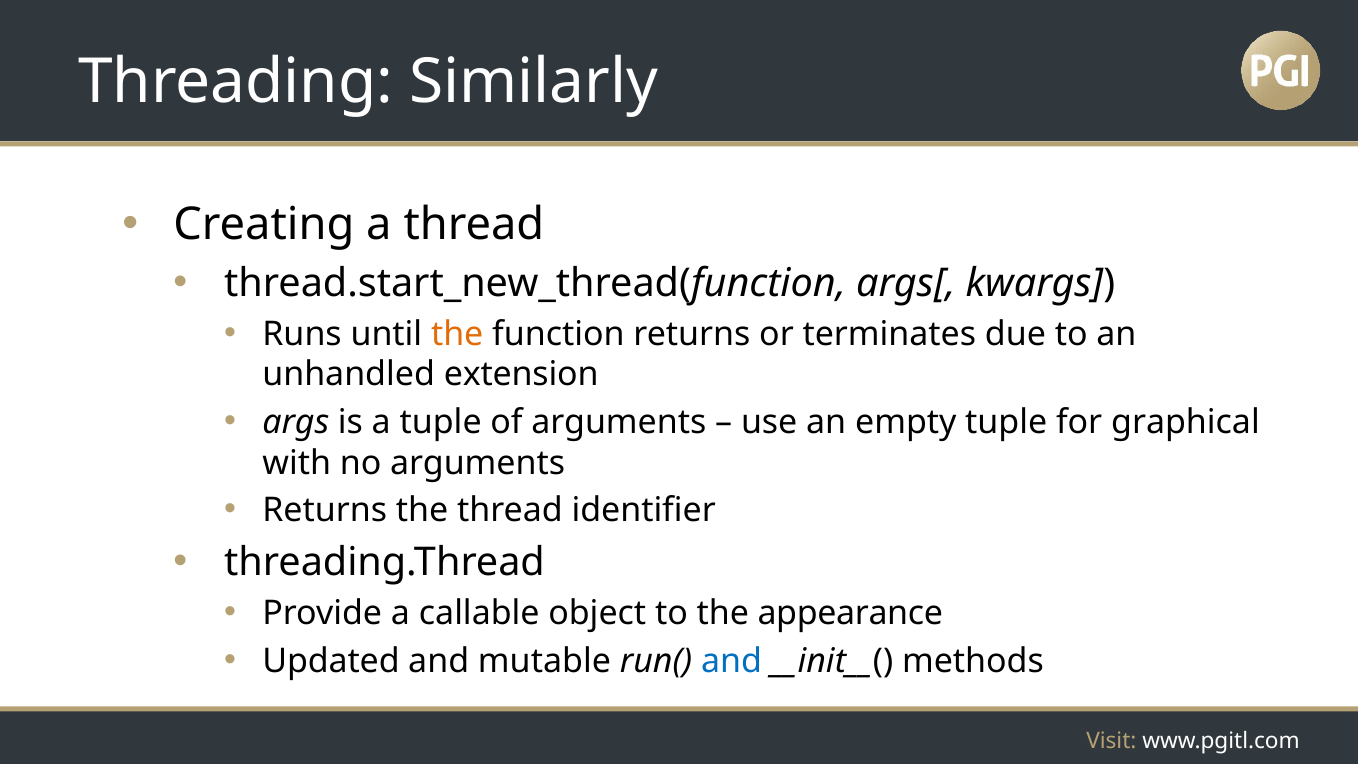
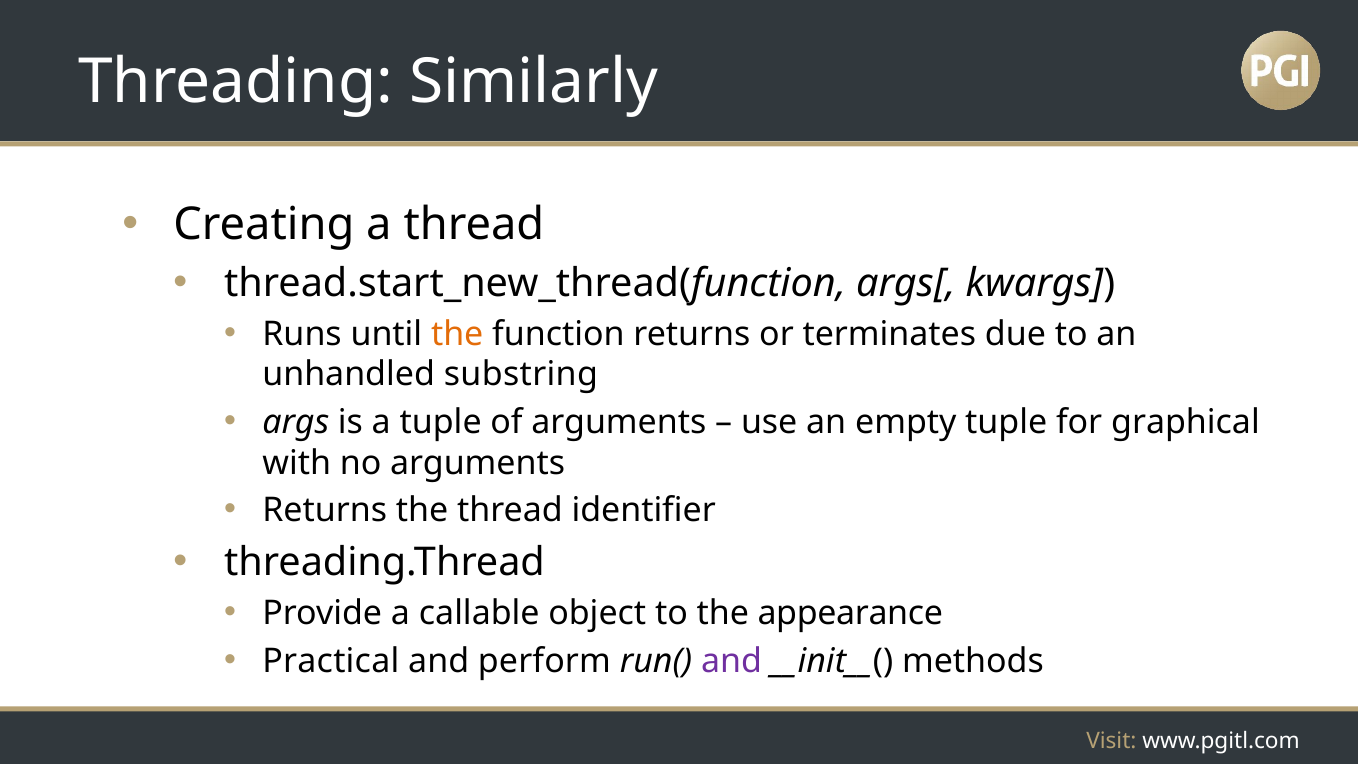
extension: extension -> substring
Updated: Updated -> Practical
mutable: mutable -> perform
and at (732, 661) colour: blue -> purple
